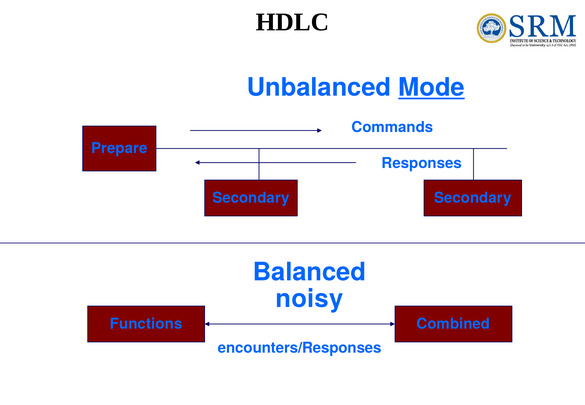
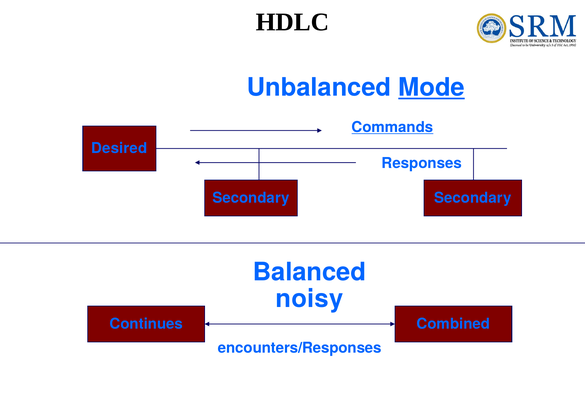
Commands underline: none -> present
Prepare: Prepare -> Desired
Functions: Functions -> Continues
